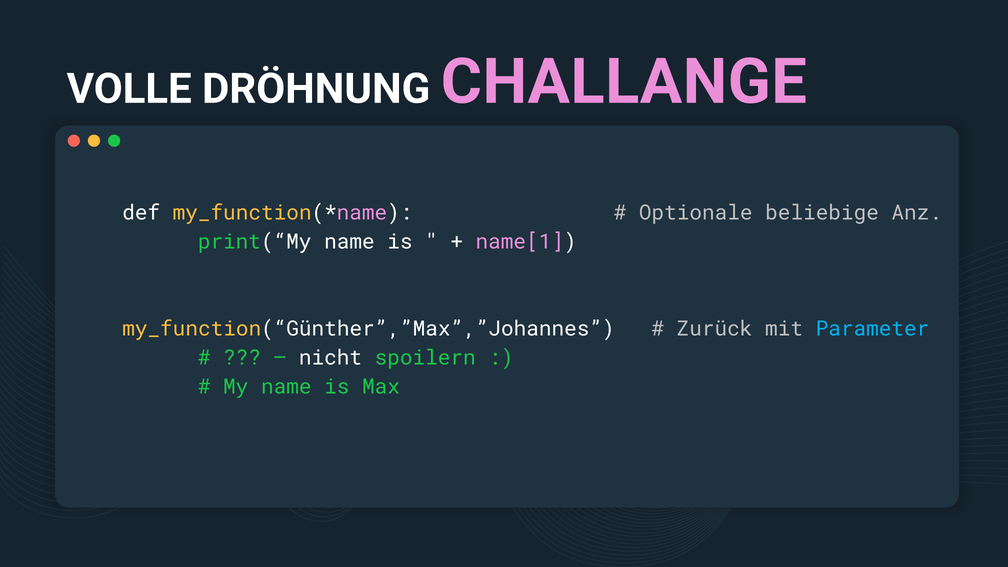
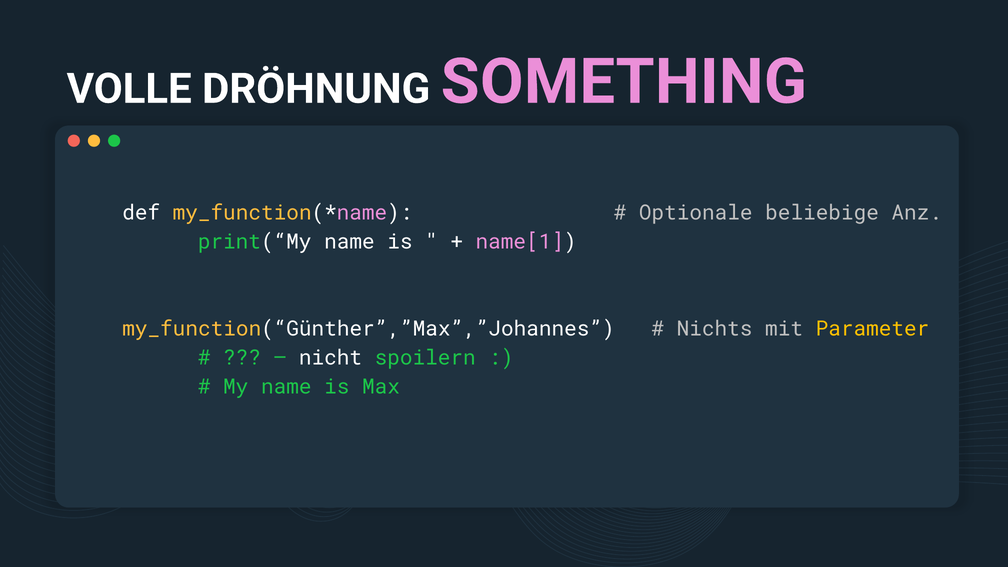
CHALLANGE: CHALLANGE -> SOMETHING
Zurück: Zurück -> Nichts
Parameter colour: light blue -> yellow
